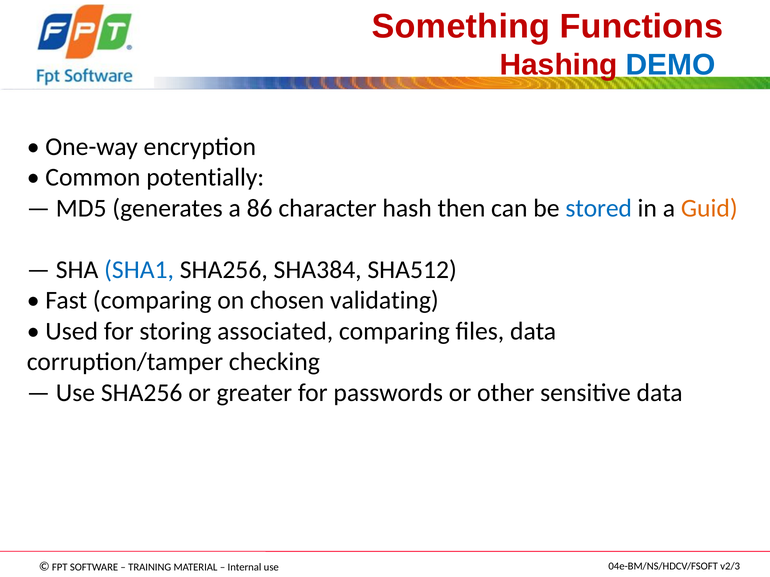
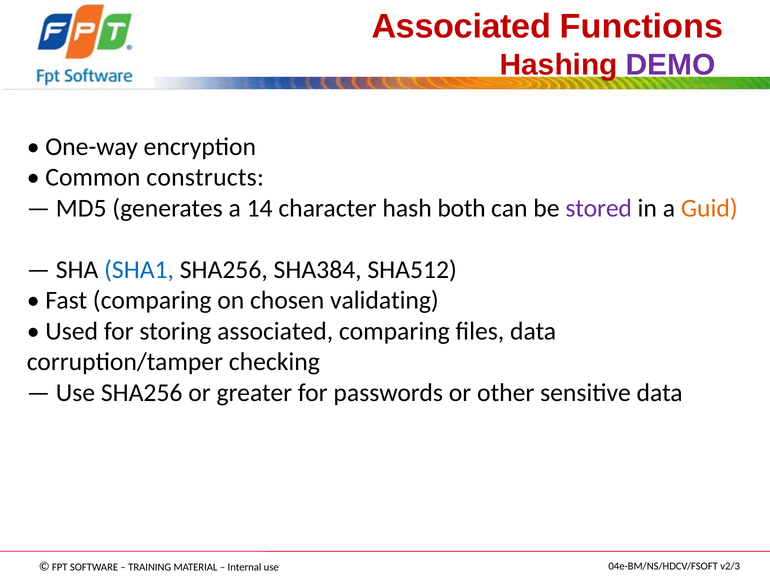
Something at (461, 27): Something -> Associated
DEMO colour: blue -> purple
potentially: potentially -> constructs
86: 86 -> 14
then: then -> both
stored colour: blue -> purple
